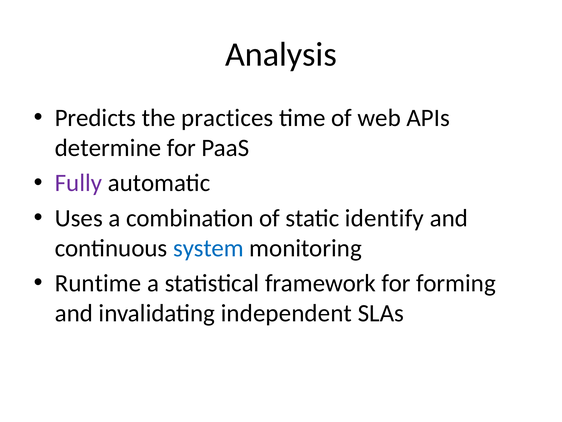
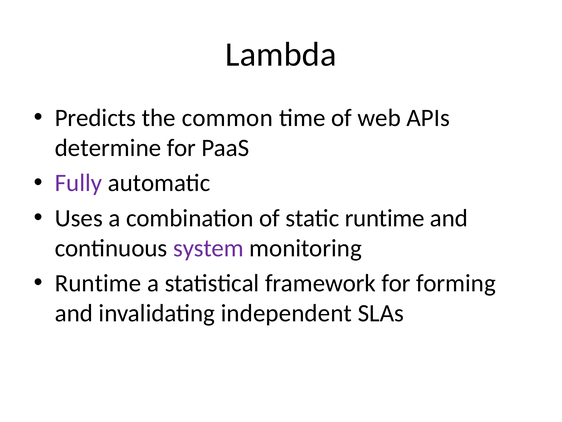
Analysis: Analysis -> Lambda
practices: practices -> common
static identify: identify -> runtime
system colour: blue -> purple
